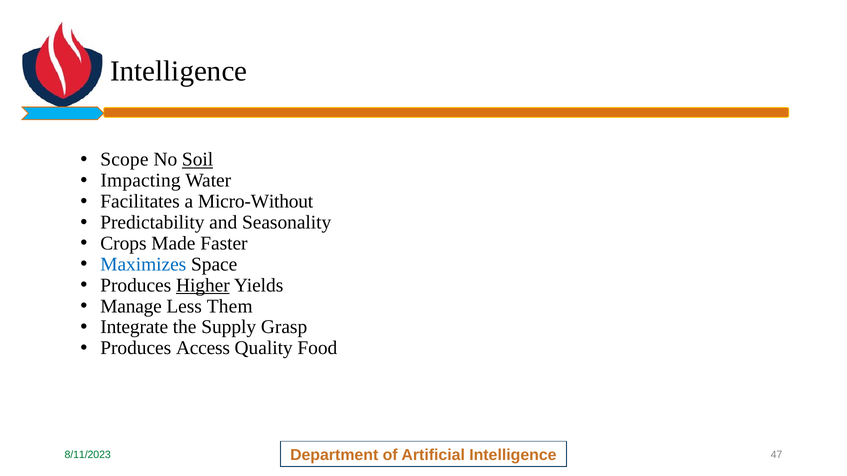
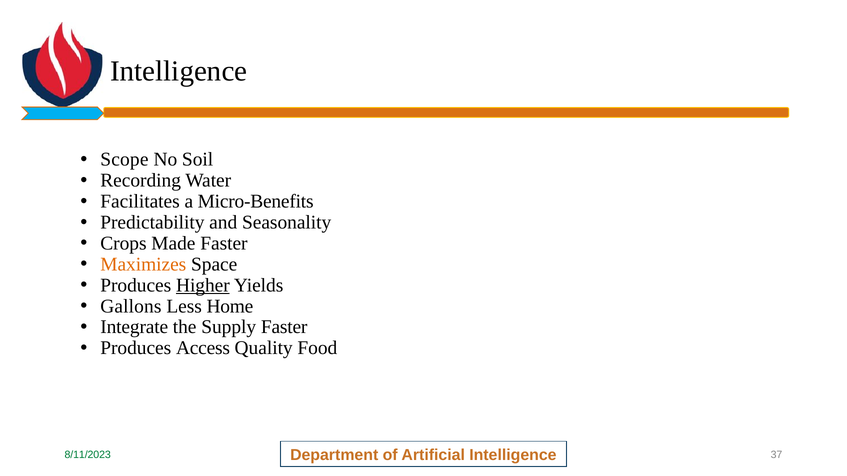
Soil underline: present -> none
Impacting: Impacting -> Recording
Micro-Without: Micro-Without -> Micro-Benefits
Maximizes colour: blue -> orange
Manage: Manage -> Gallons
Them: Them -> Home
Supply Grasp: Grasp -> Faster
47: 47 -> 37
